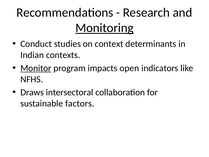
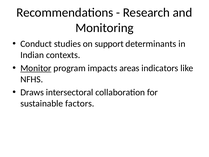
Monitoring underline: present -> none
context: context -> support
open: open -> areas
